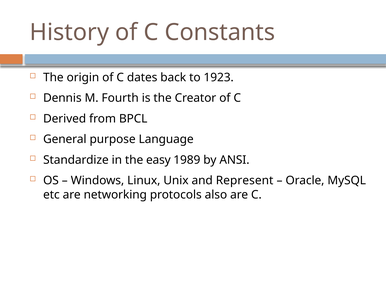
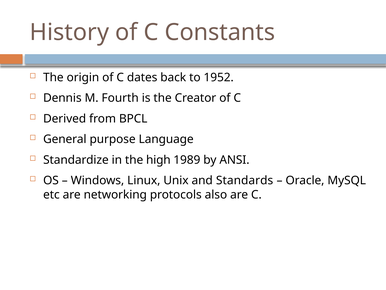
1923: 1923 -> 1952
easy: easy -> high
Represent: Represent -> Standards
